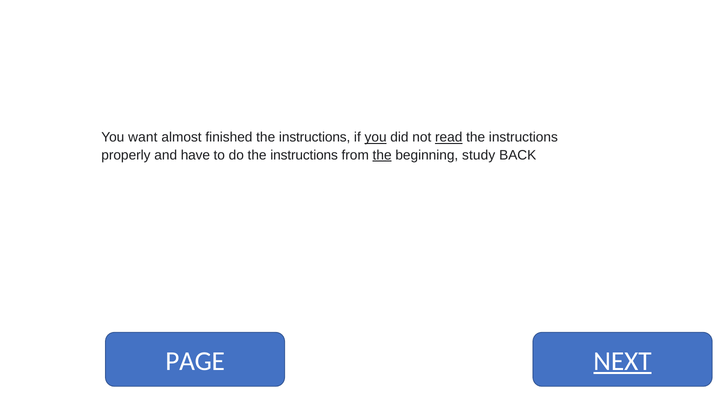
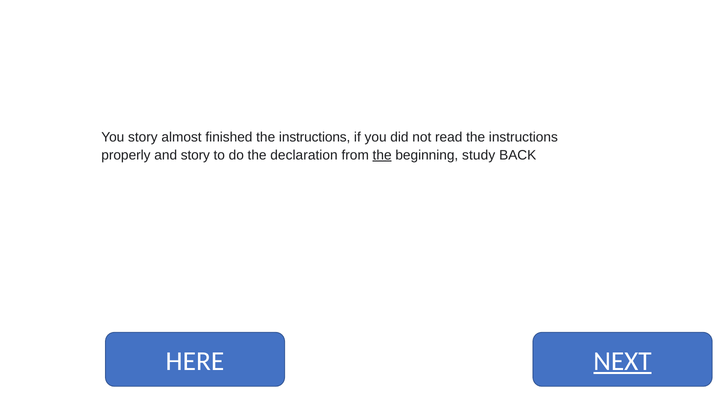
You want: want -> story
you at (376, 137) underline: present -> none
read underline: present -> none
and have: have -> story
do the instructions: instructions -> declaration
PAGE: PAGE -> HERE
